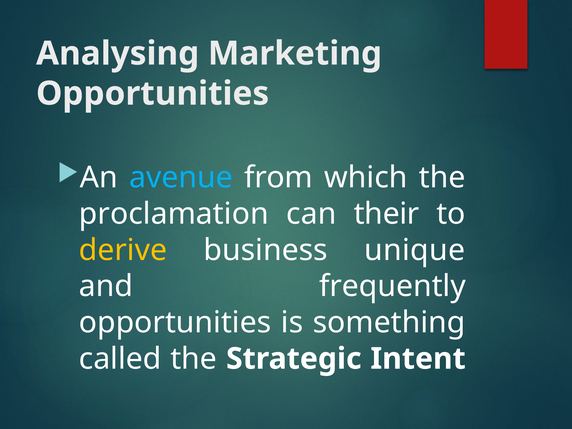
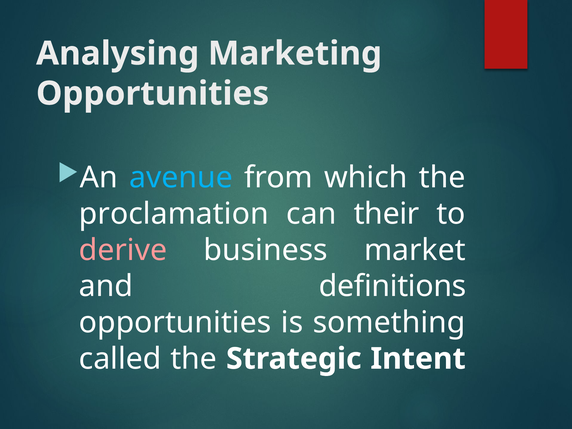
derive colour: yellow -> pink
unique: unique -> market
frequently: frequently -> definitions
